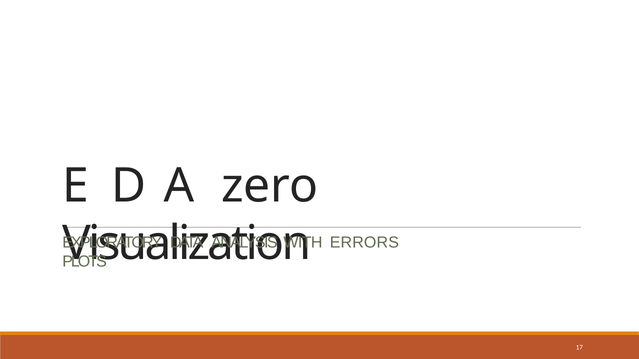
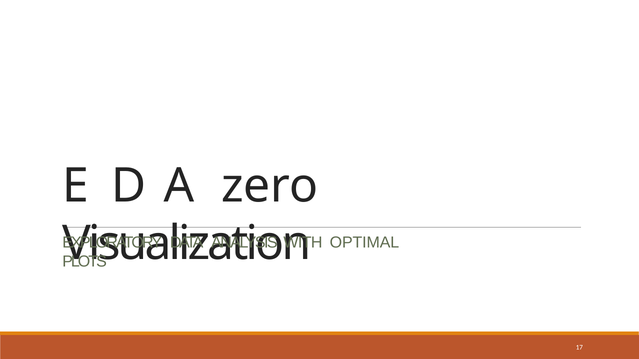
ERRORS: ERRORS -> OPTIMAL
